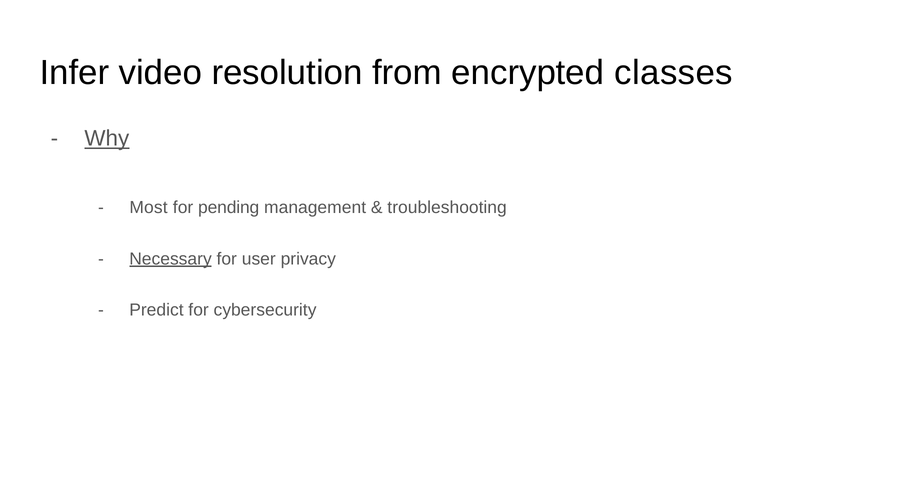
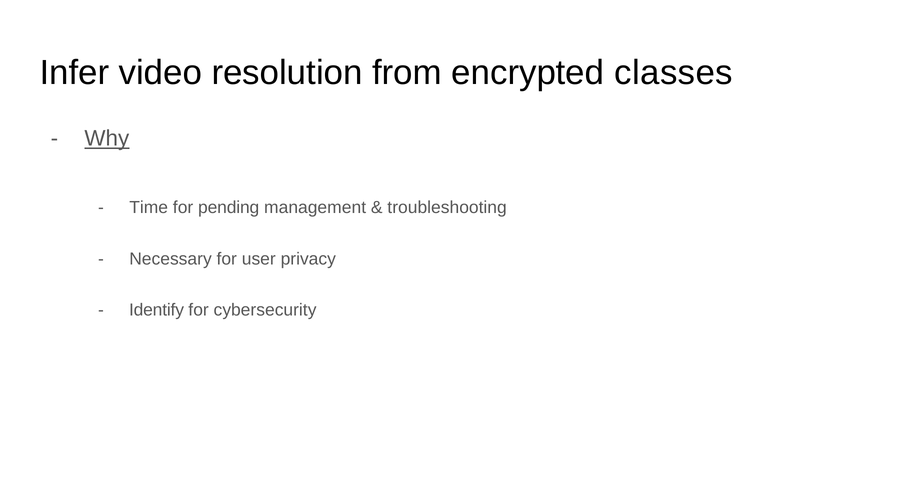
Most: Most -> Time
Necessary underline: present -> none
Predict: Predict -> Identify
